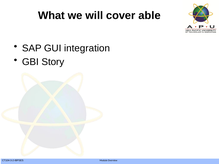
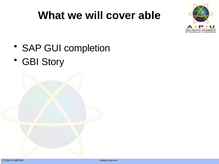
integration: integration -> completion
